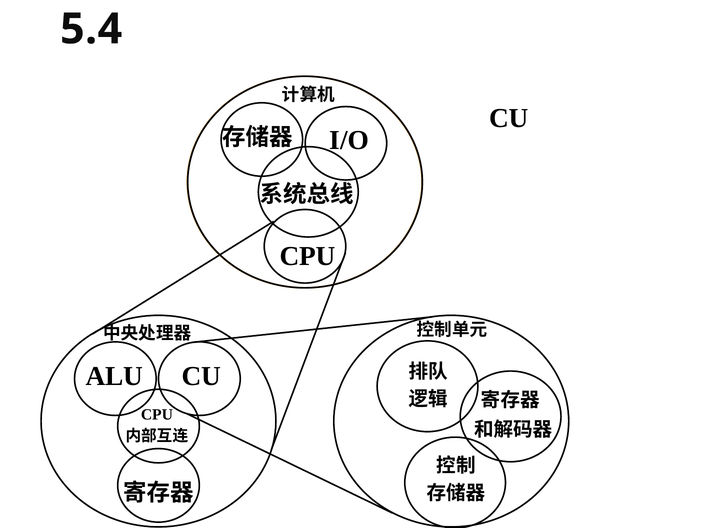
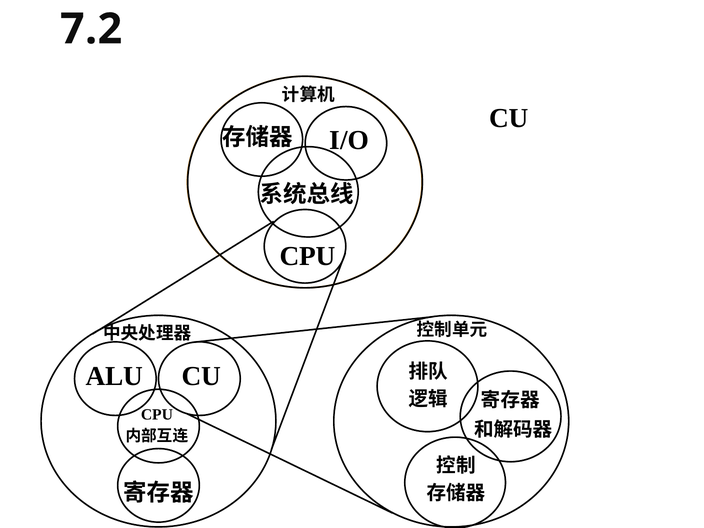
5.4: 5.4 -> 7.2
